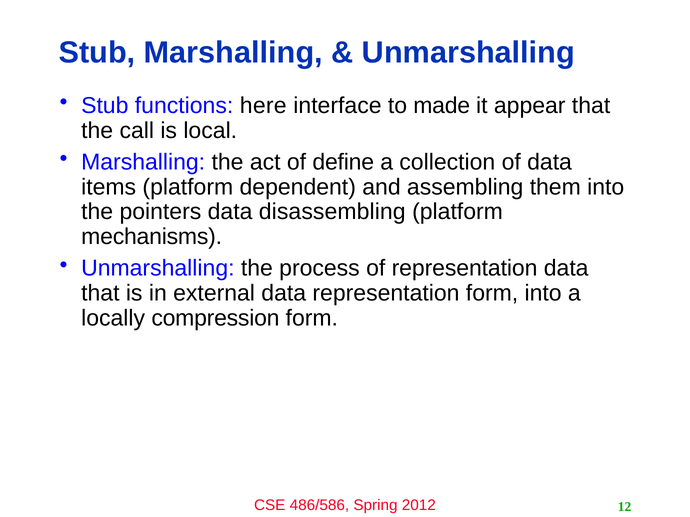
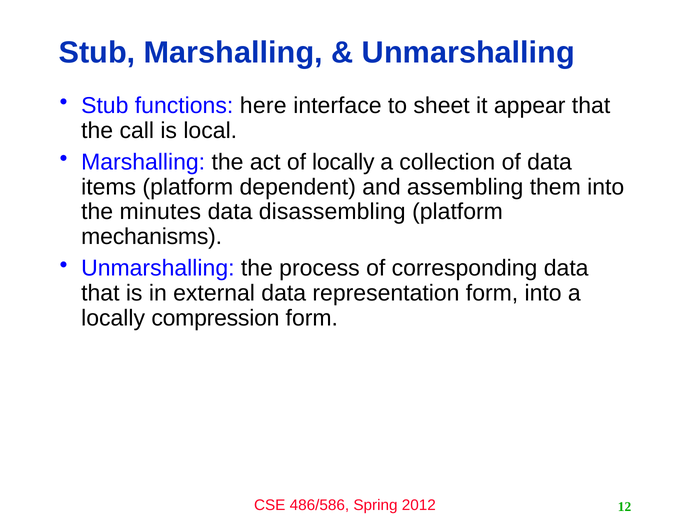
made: made -> sheet
of define: define -> locally
pointers: pointers -> minutes
of representation: representation -> corresponding
